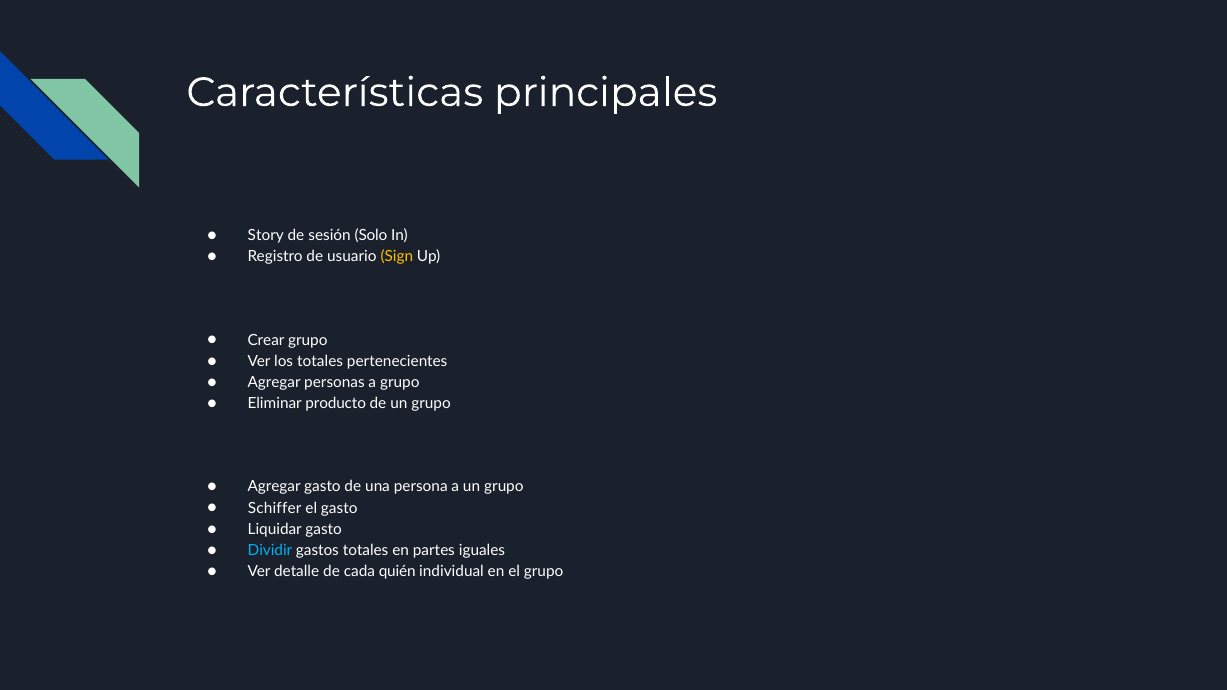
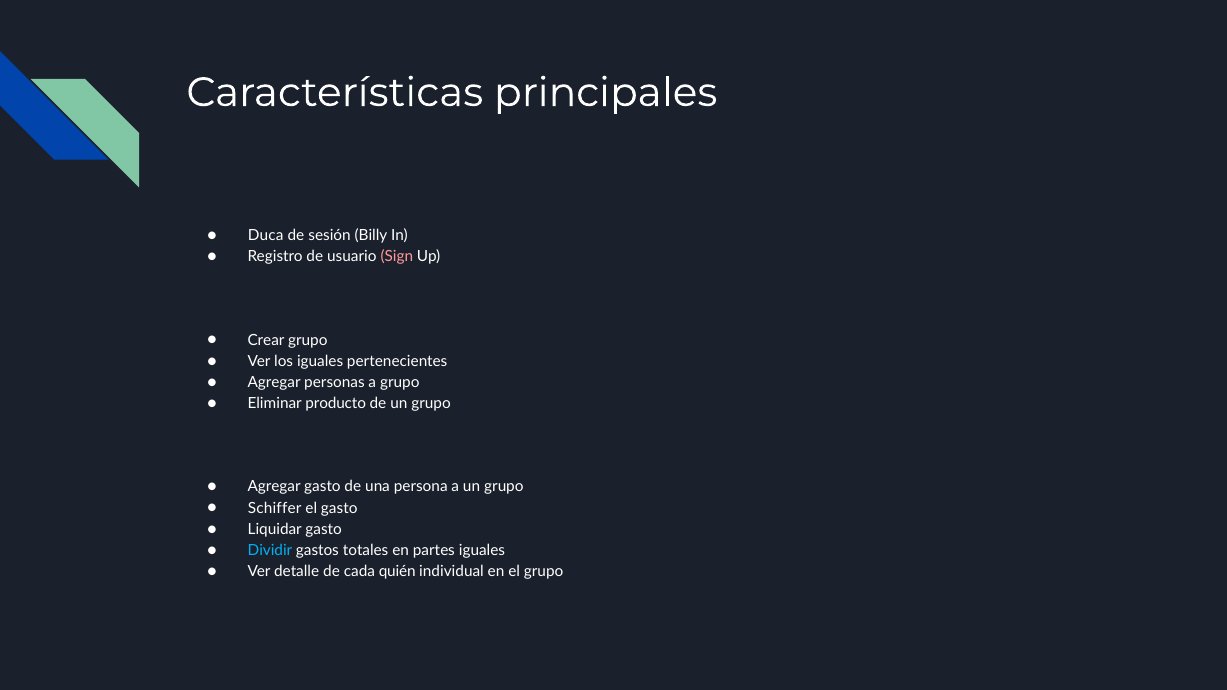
Story: Story -> Duca
Solo: Solo -> Billy
Sign colour: yellow -> pink
los totales: totales -> iguales
